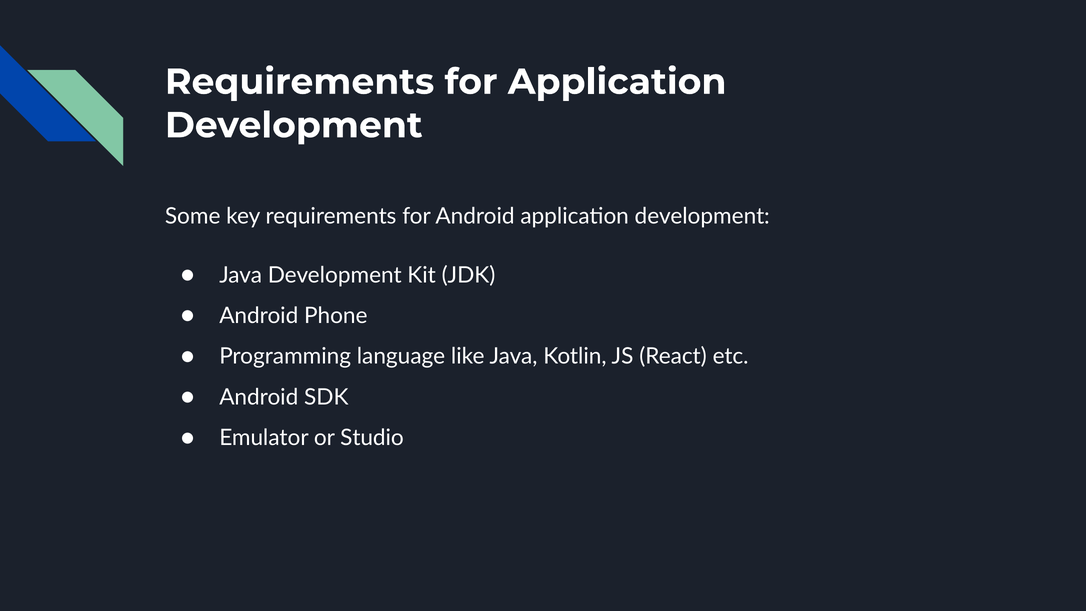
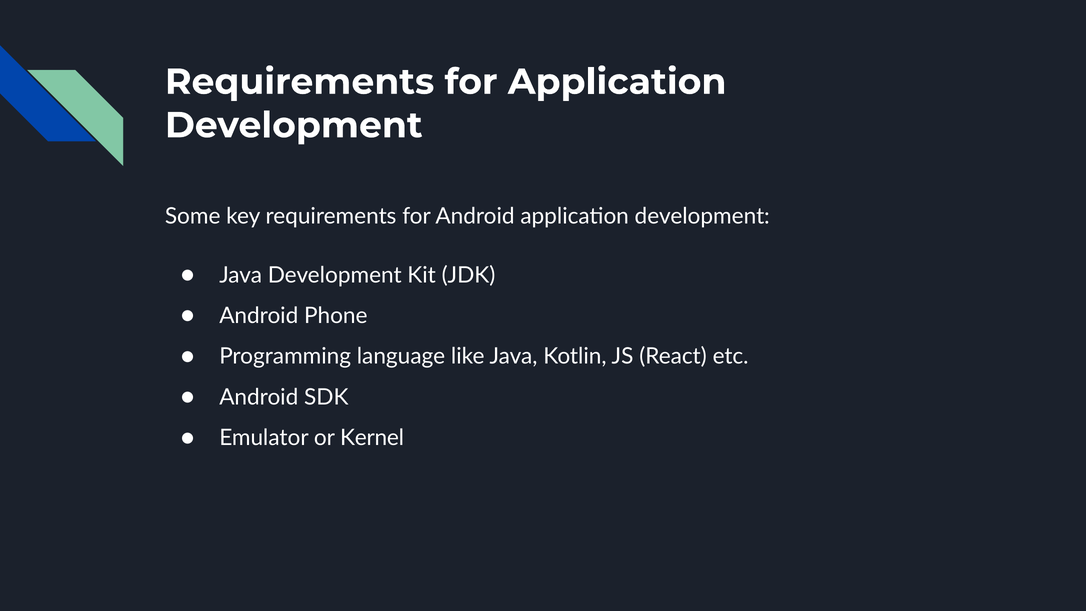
Studio: Studio -> Kernel
